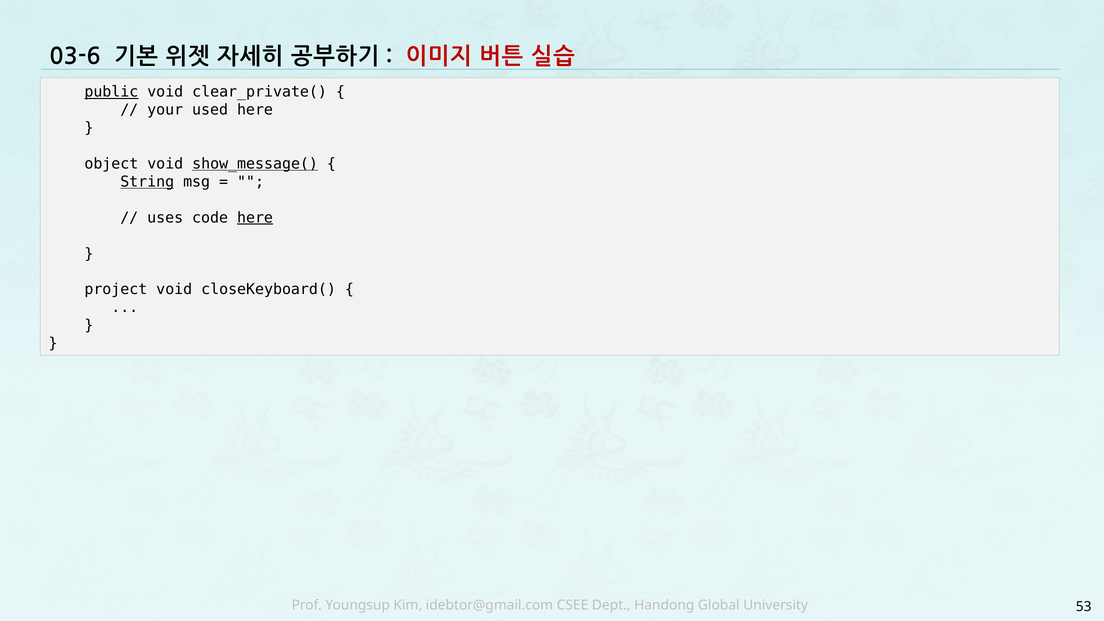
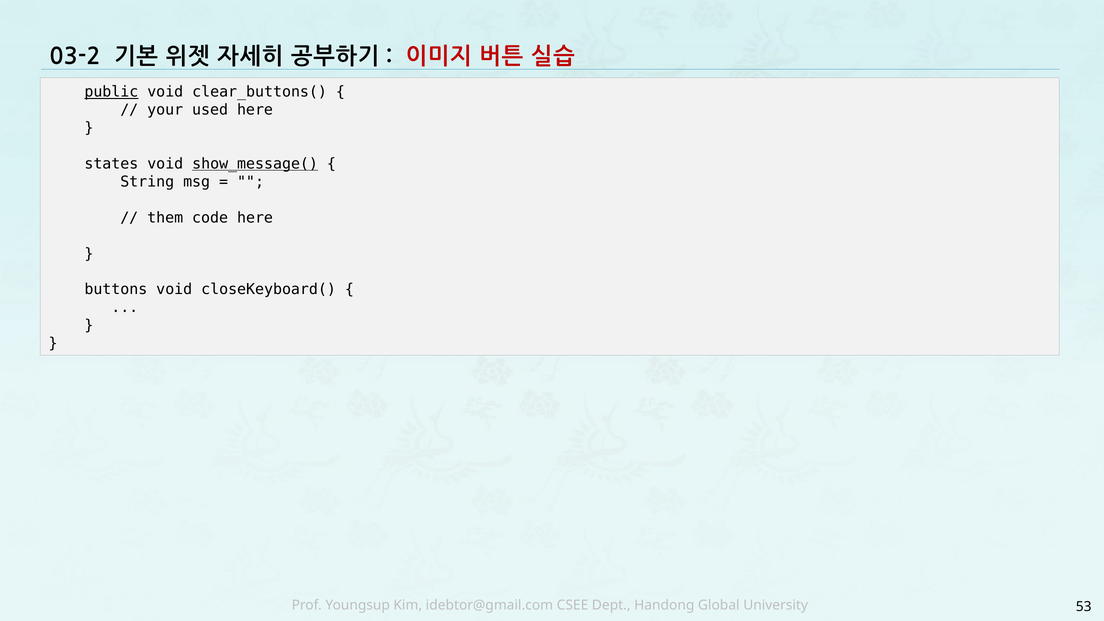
03-6: 03-6 -> 03-2
clear_private(: clear_private( -> clear_buttons(
object: object -> states
String underline: present -> none
uses: uses -> them
here at (255, 218) underline: present -> none
project: project -> buttons
